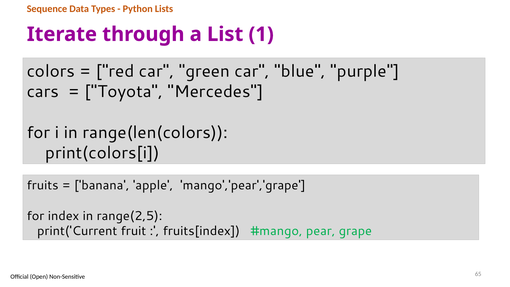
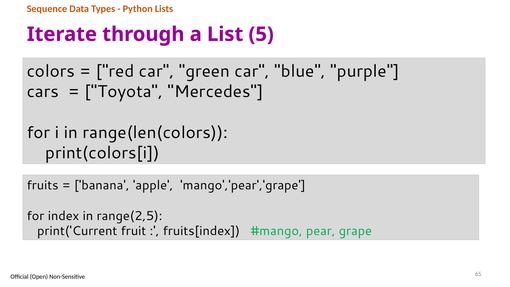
1: 1 -> 5
